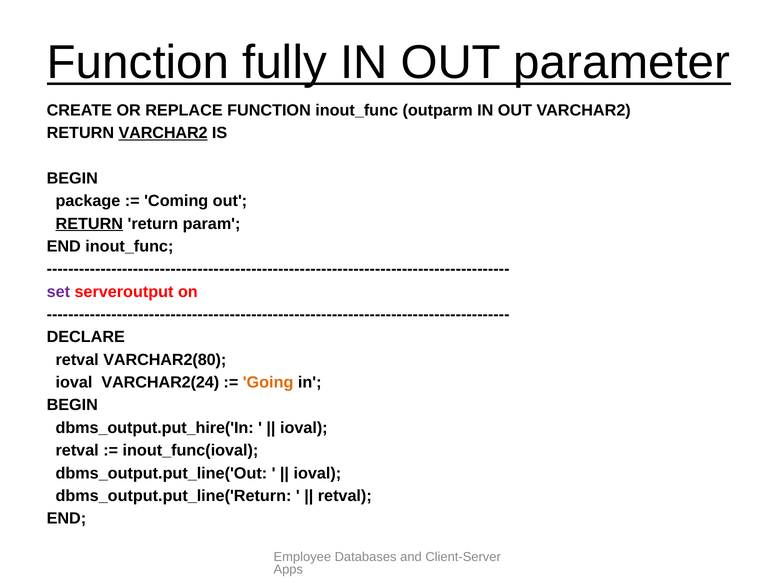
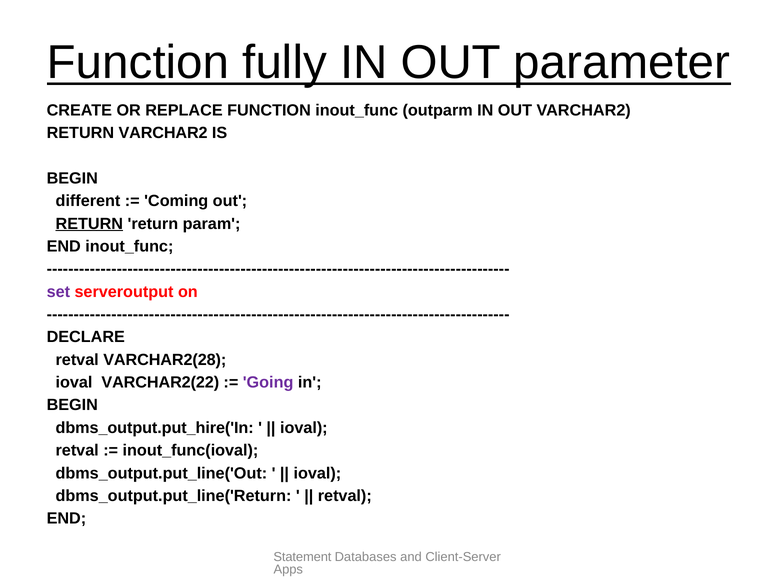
VARCHAR2 at (163, 133) underline: present -> none
package: package -> different
VARCHAR2(80: VARCHAR2(80 -> VARCHAR2(28
VARCHAR2(24: VARCHAR2(24 -> VARCHAR2(22
Going colour: orange -> purple
Employee: Employee -> Statement
